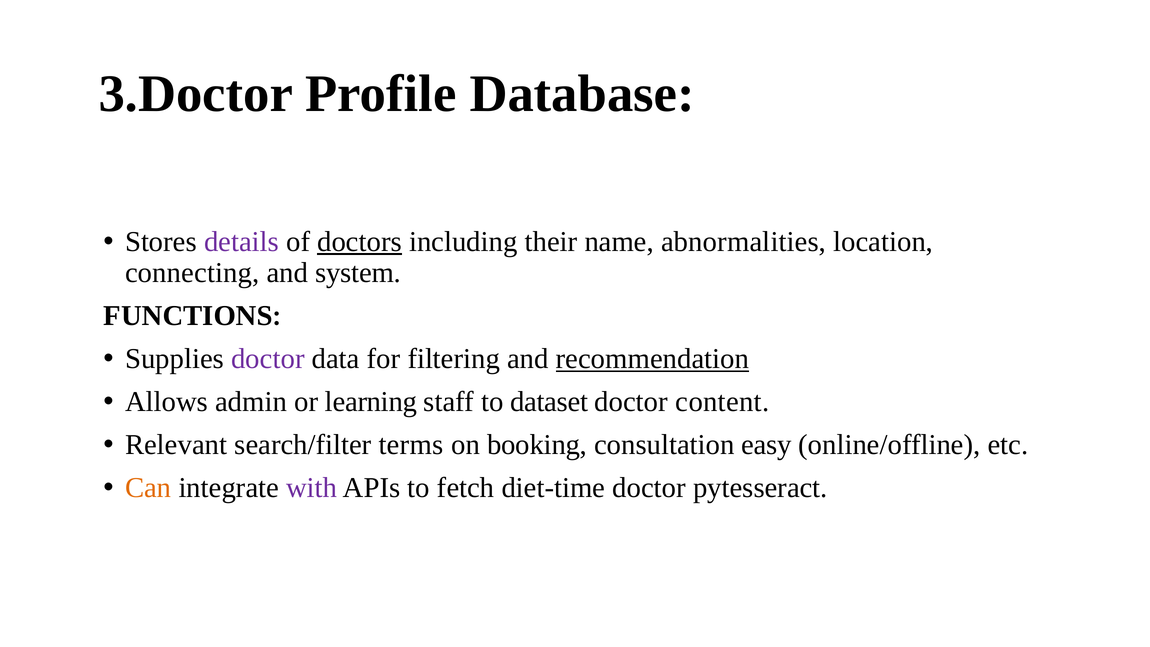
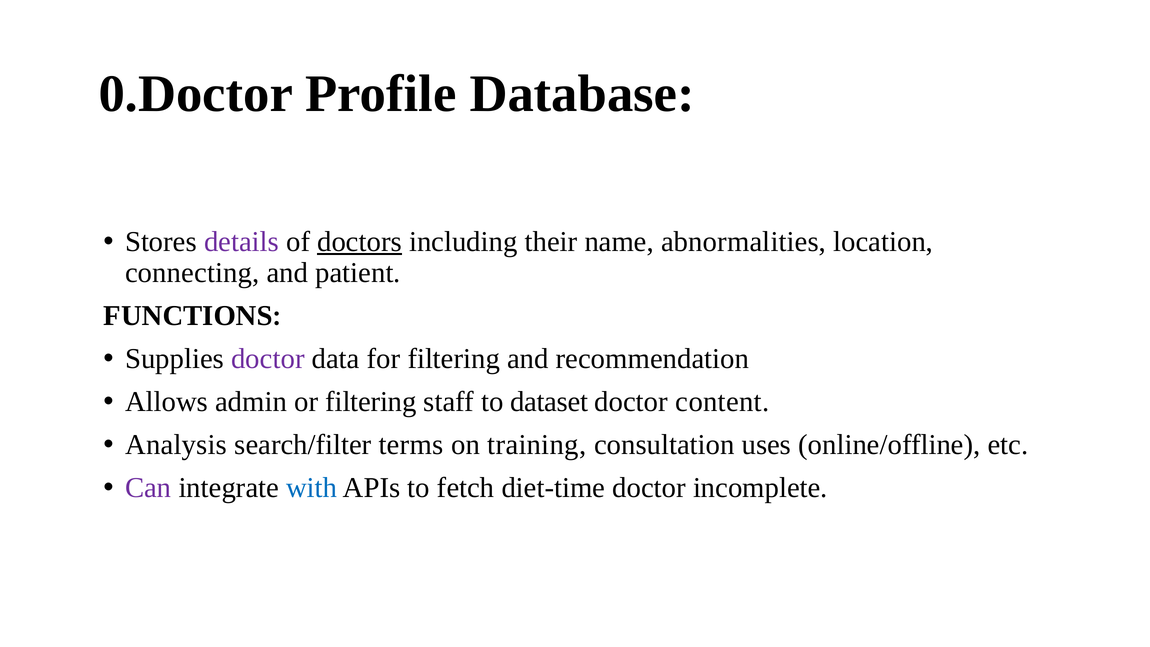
3.Doctor: 3.Doctor -> 0.Doctor
system: system -> patient
recommendation underline: present -> none
or learning: learning -> filtering
Relevant: Relevant -> Analysis
booking: booking -> training
easy: easy -> uses
Can colour: orange -> purple
with colour: purple -> blue
pytesseract: pytesseract -> incomplete
